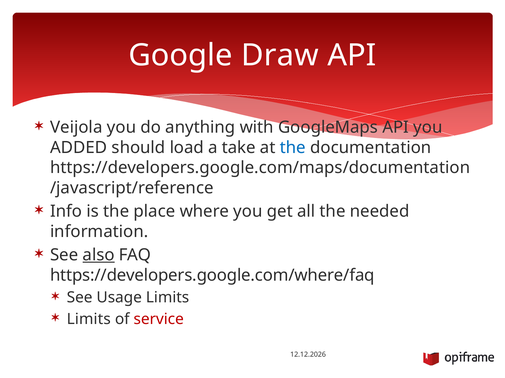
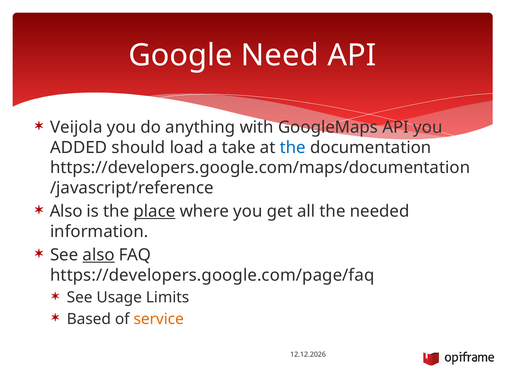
Draw: Draw -> Need
Info at (66, 212): Info -> Also
place underline: none -> present
https://developers.google.com/where/faq: https://developers.google.com/where/faq -> https://developers.google.com/page/faq
Limits at (89, 320): Limits -> Based
service colour: red -> orange
